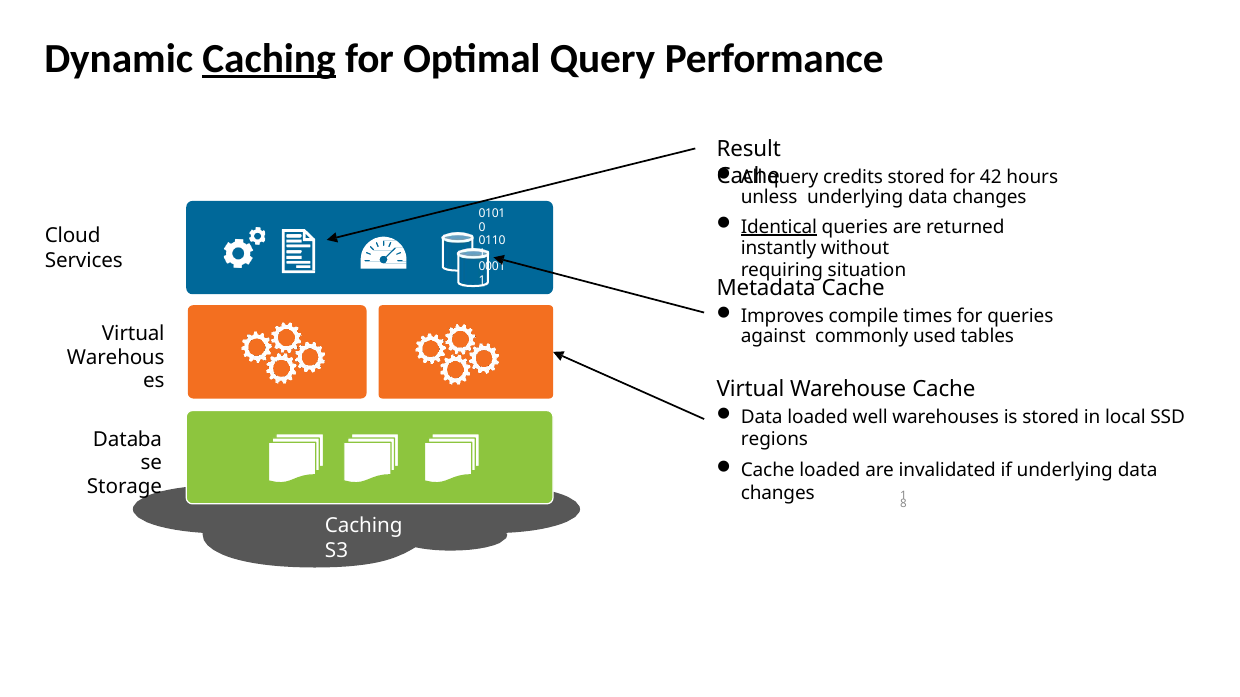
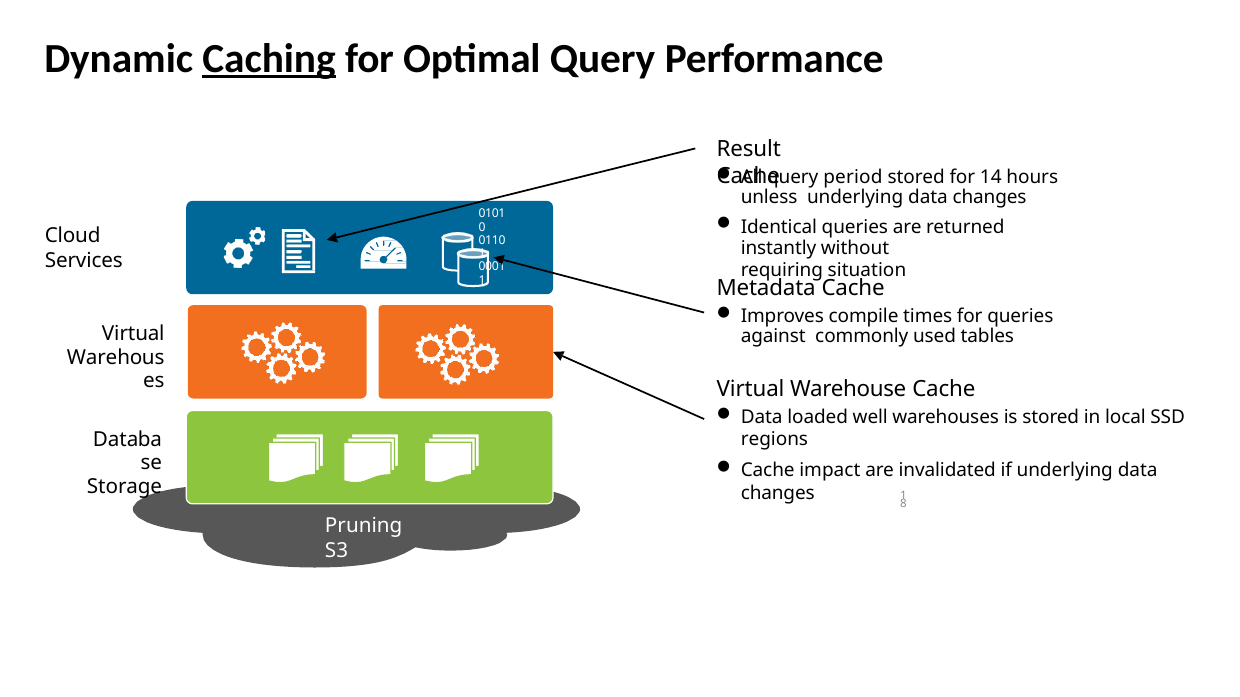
credits: credits -> period
42: 42 -> 14
Identical underline: present -> none
Cache loaded: loaded -> impact
Caching at (364, 526): Caching -> Pruning
